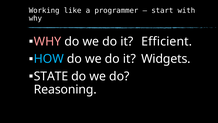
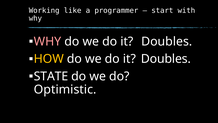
Efficient at (167, 41): Efficient -> Doubles
HOW colour: light blue -> yellow
Widgets at (166, 59): Widgets -> Doubles
Reasoning: Reasoning -> Optimistic
